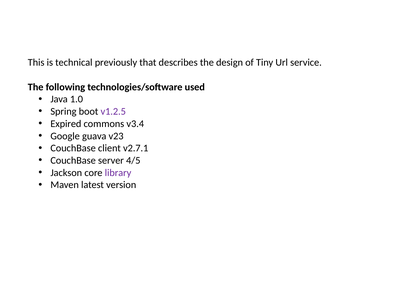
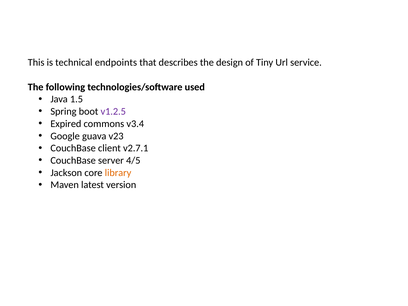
previously: previously -> endpoints
1.0: 1.0 -> 1.5
library colour: purple -> orange
